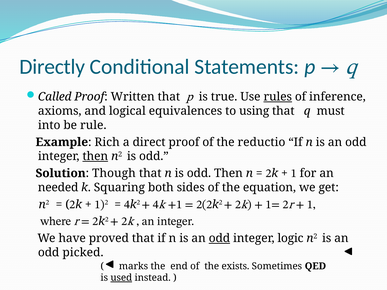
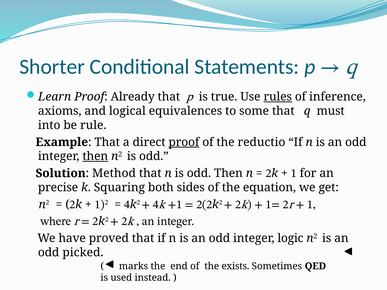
Directly: Directly -> Shorter
Called: Called -> Learn
Written: Written -> Already
using: using -> some
Example Rich: Rich -> That
proof at (184, 142) underline: none -> present
Though: Though -> Method
needed: needed -> precise
odd at (219, 239) underline: present -> none
used underline: present -> none
